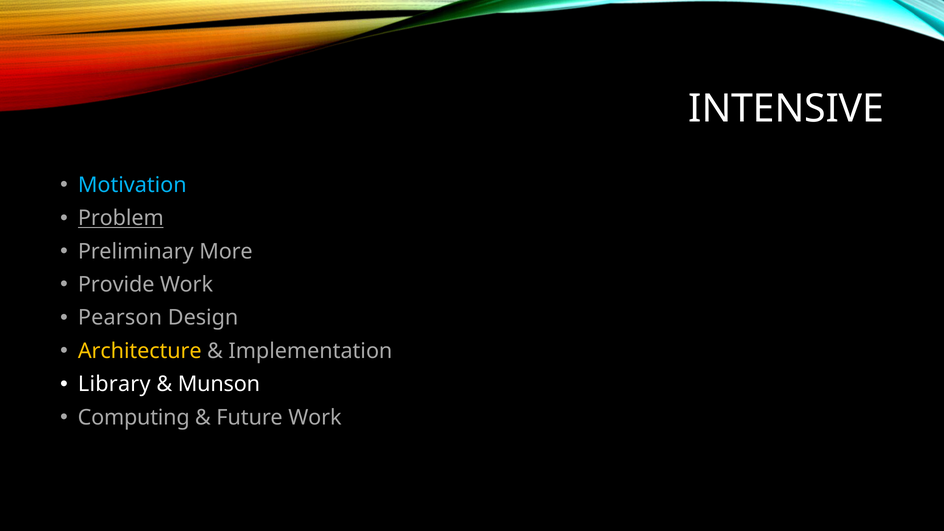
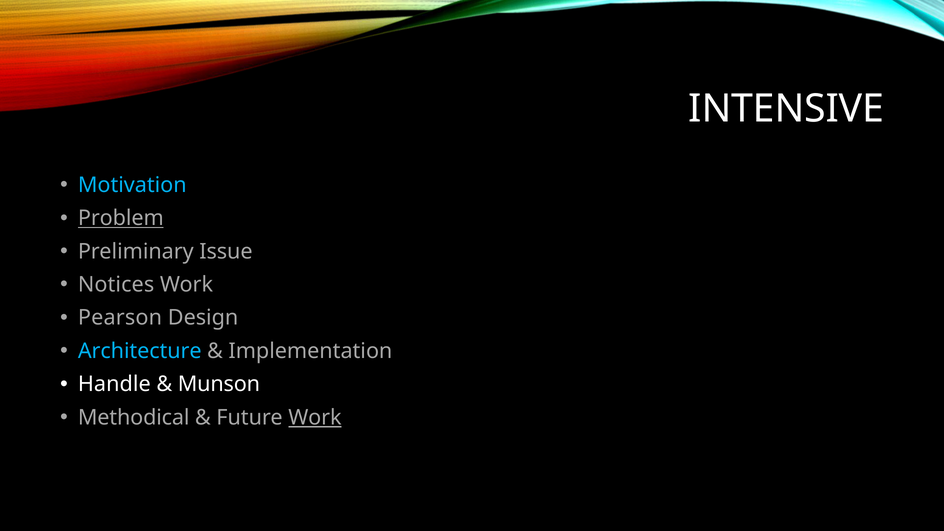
More: More -> Issue
Provide: Provide -> Notices
Architecture colour: yellow -> light blue
Library: Library -> Handle
Computing: Computing -> Methodical
Work at (315, 417) underline: none -> present
